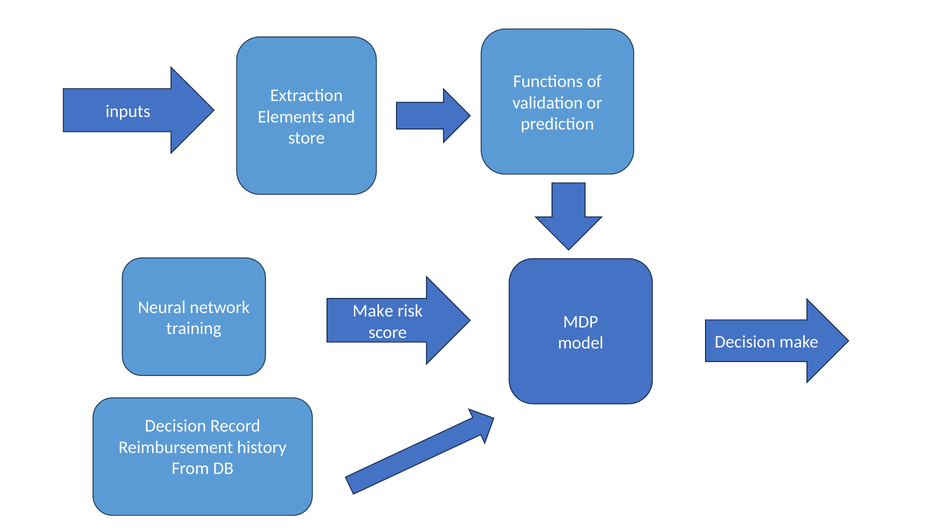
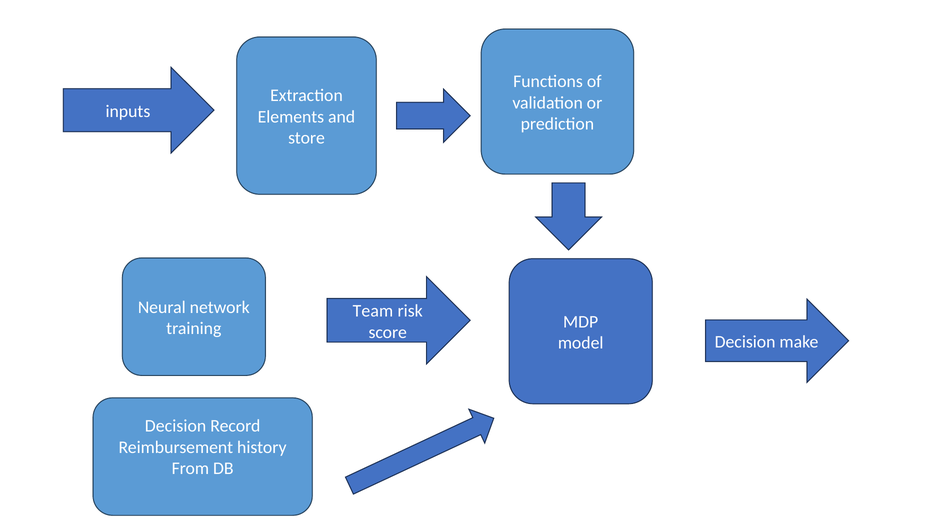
Make at (373, 311): Make -> Team
